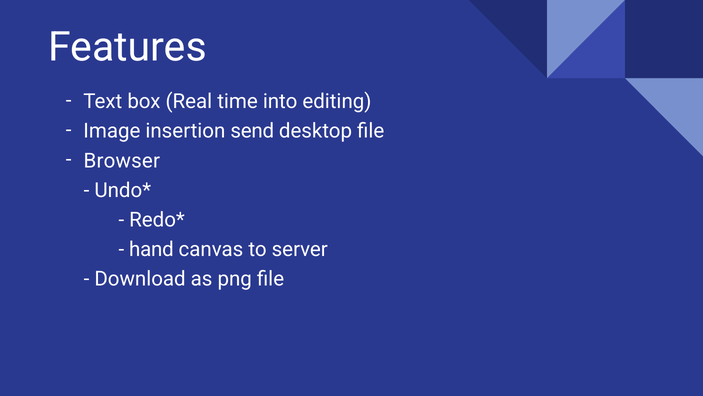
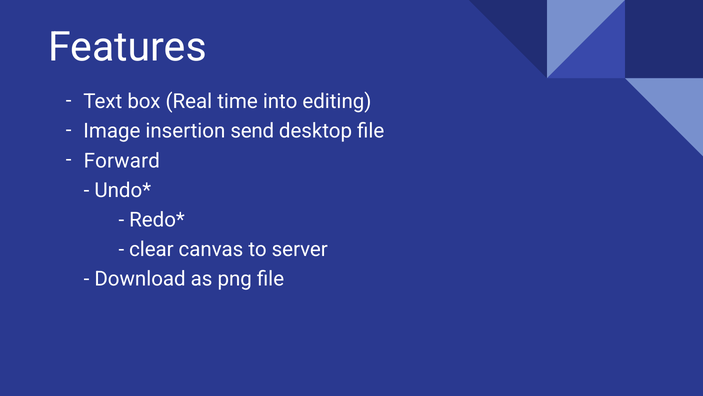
Browser: Browser -> Forward
hand: hand -> clear
